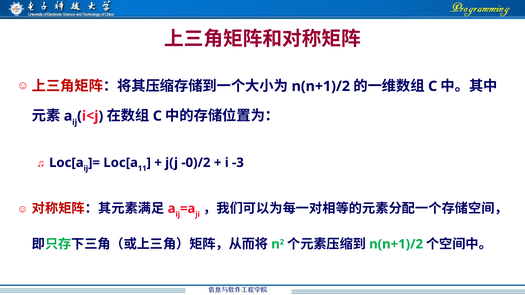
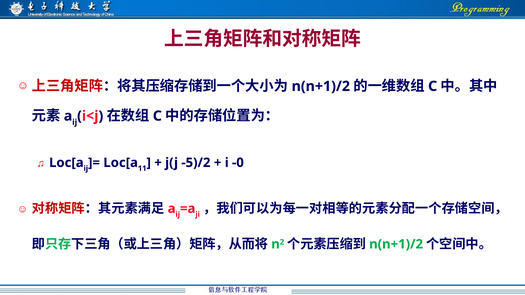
-0)/2: -0)/2 -> -5)/2
-3: -3 -> -0
